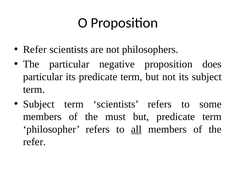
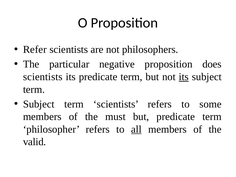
particular at (43, 77): particular -> scientists
its at (184, 77) underline: none -> present
refer at (34, 142): refer -> valid
